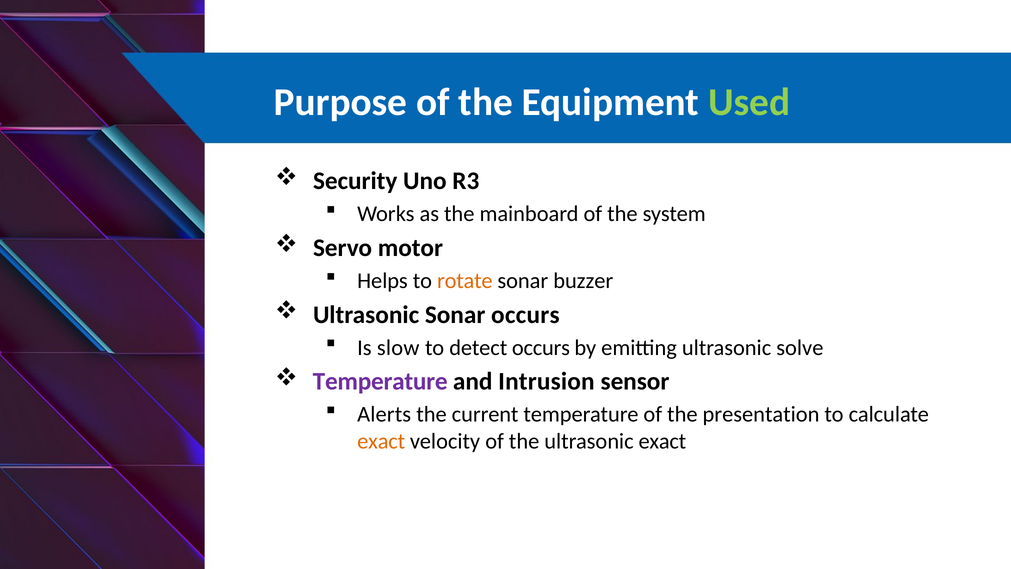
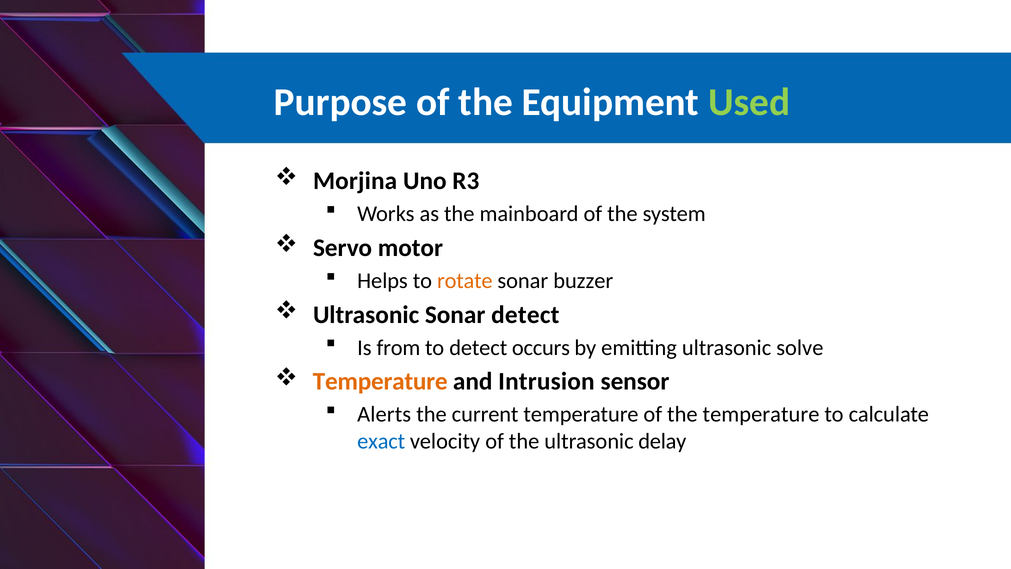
Security: Security -> Morjina
Sonar occurs: occurs -> detect
slow: slow -> from
Temperature at (380, 381) colour: purple -> orange
the presentation: presentation -> temperature
exact at (381, 441) colour: orange -> blue
ultrasonic exact: exact -> delay
